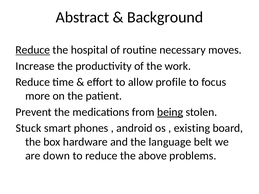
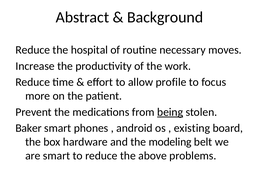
Reduce at (33, 50) underline: present -> none
Stuck: Stuck -> Baker
language: language -> modeling
are down: down -> smart
